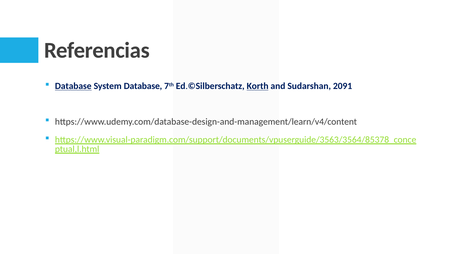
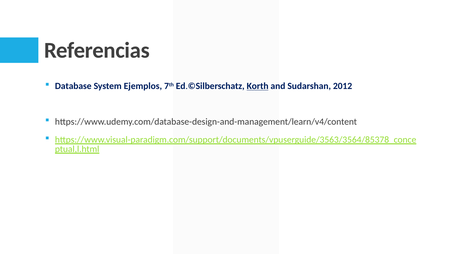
Database at (73, 86) underline: present -> none
System Database: Database -> Ejemplos
2091: 2091 -> 2012
